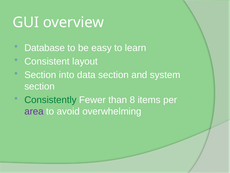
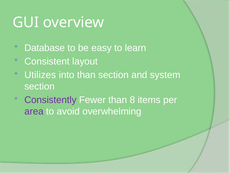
Section at (40, 75): Section -> Utilizes
into data: data -> than
Consistently colour: green -> purple
